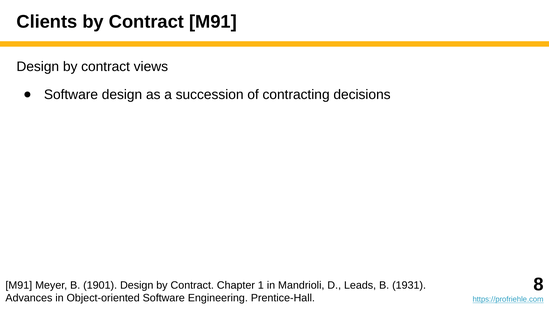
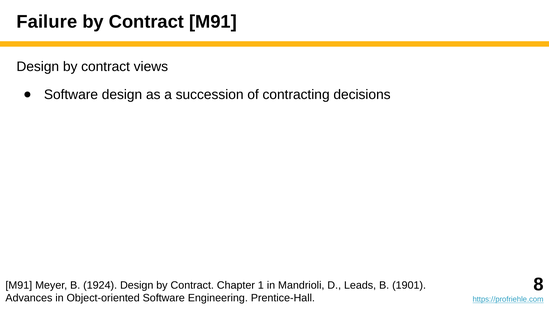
Clients: Clients -> Failure
1901: 1901 -> 1924
1931: 1931 -> 1901
